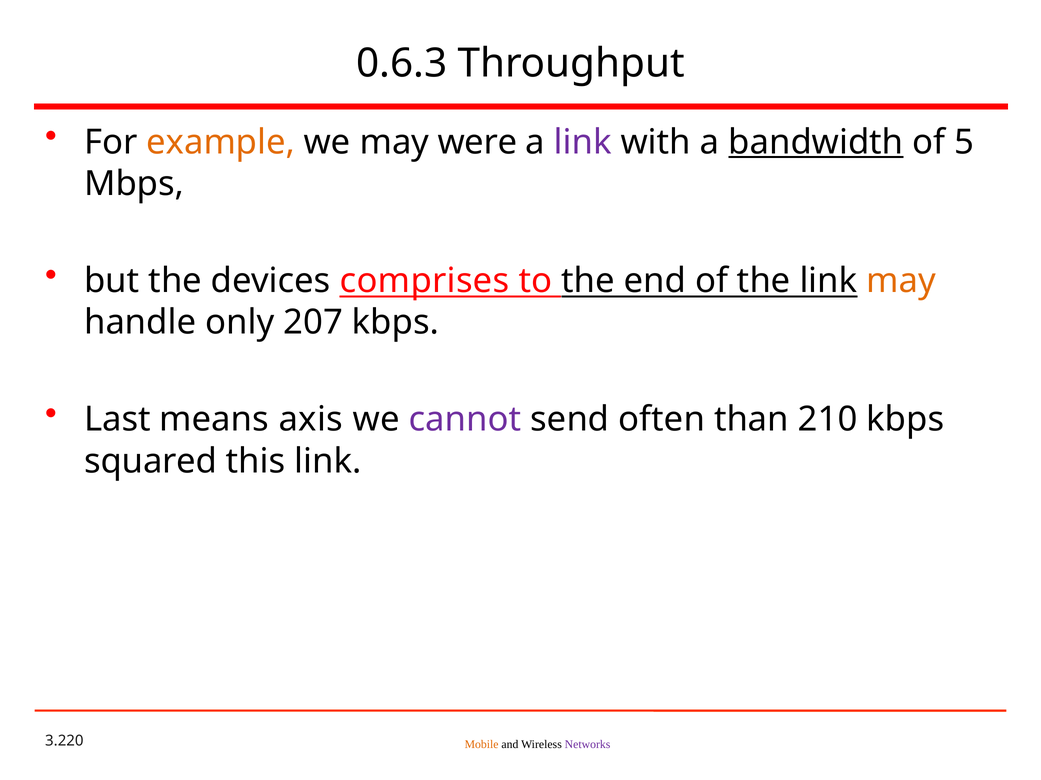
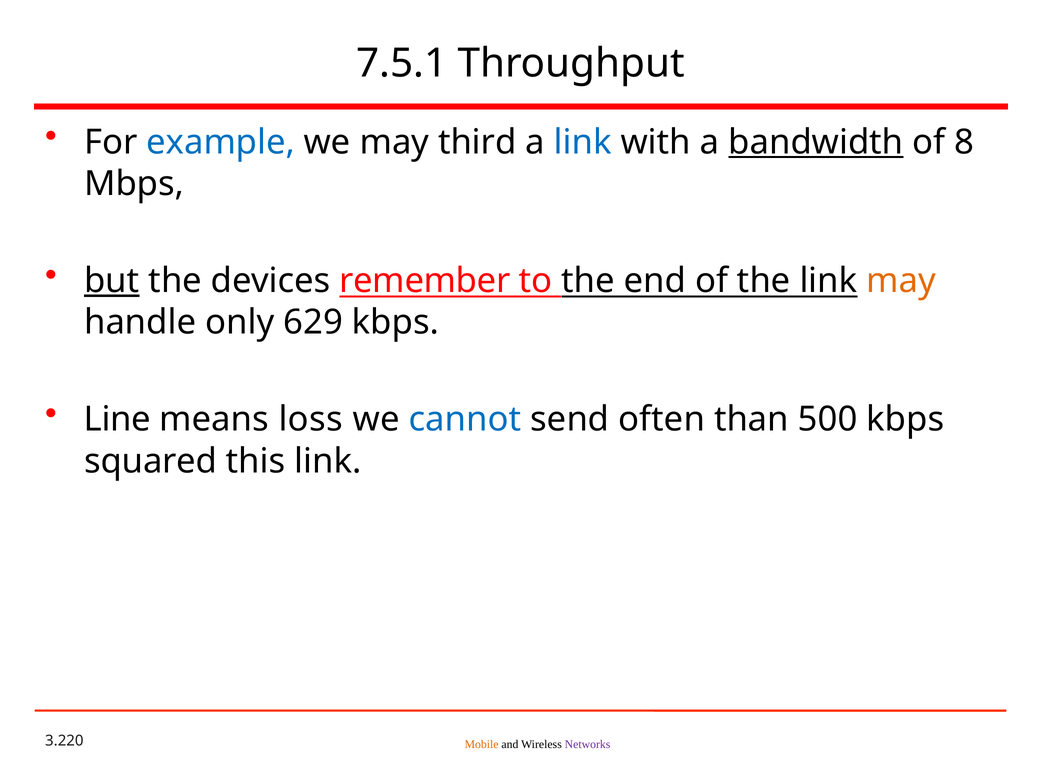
0.6.3: 0.6.3 -> 7.5.1
example colour: orange -> blue
were: were -> third
link at (583, 142) colour: purple -> blue
5: 5 -> 8
but underline: none -> present
comprises: comprises -> remember
207: 207 -> 629
Last: Last -> Line
axis: axis -> loss
cannot colour: purple -> blue
210: 210 -> 500
